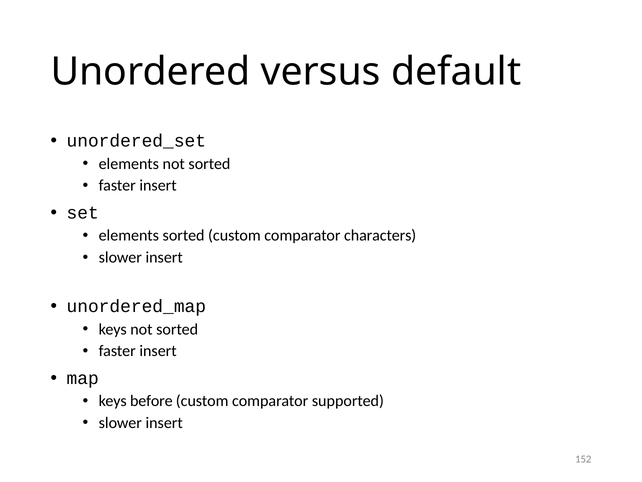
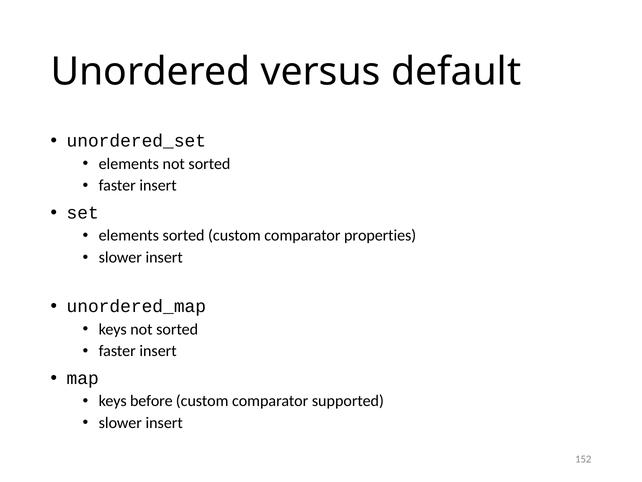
characters: characters -> properties
